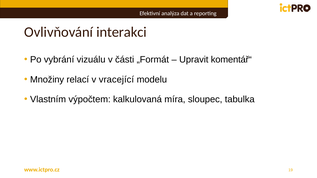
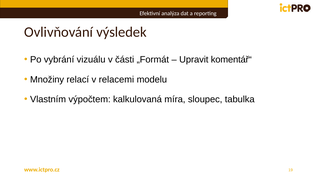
interakci: interakci -> výsledek
vracející: vracející -> relacemi
